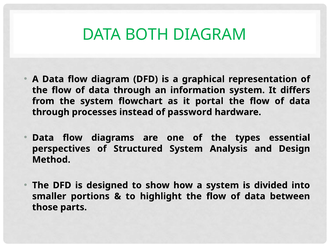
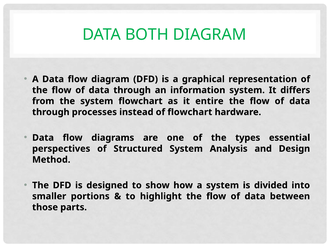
portal: portal -> entire
of password: password -> flowchart
